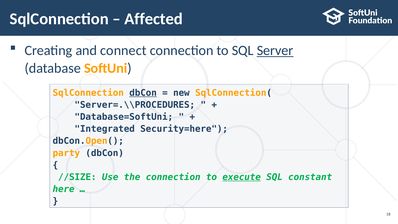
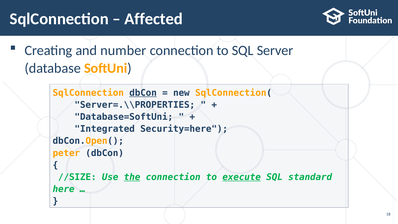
connect: connect -> number
Server underline: present -> none
Server=.\\PROCEDURES: Server=.\\PROCEDURES -> Server=.\\PROPERTIES
party: party -> peter
the underline: none -> present
constant: constant -> standard
